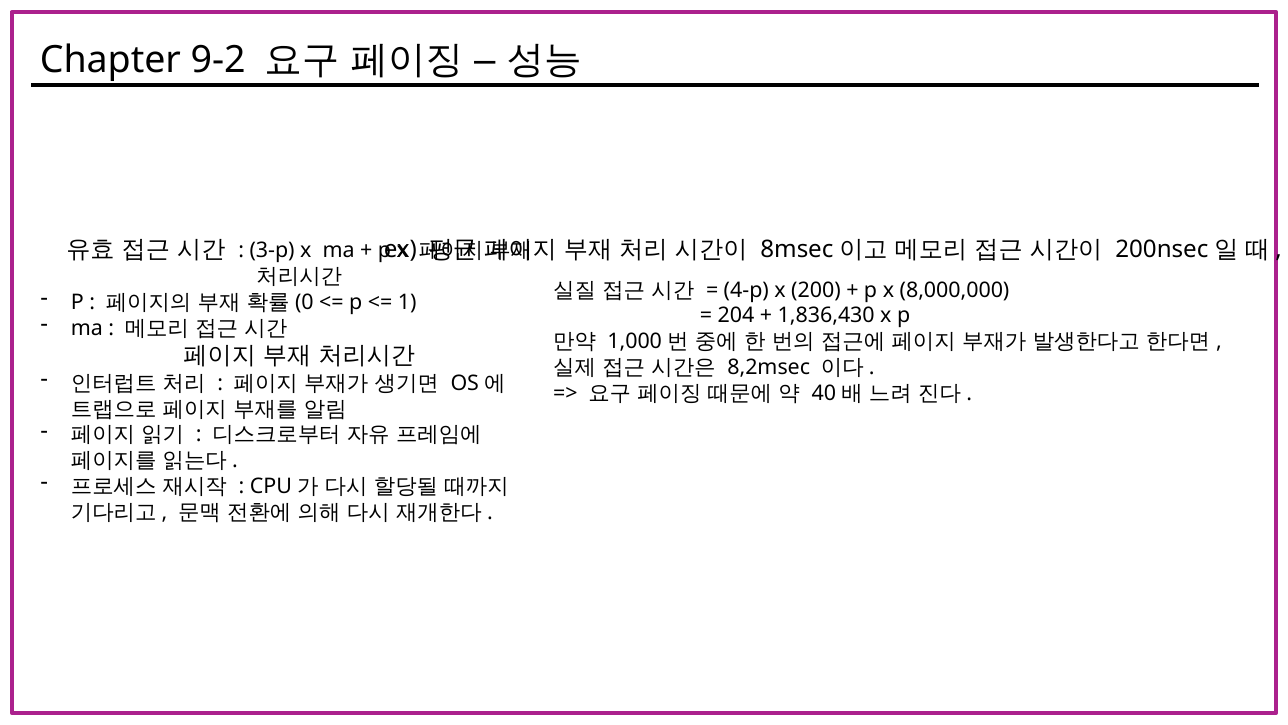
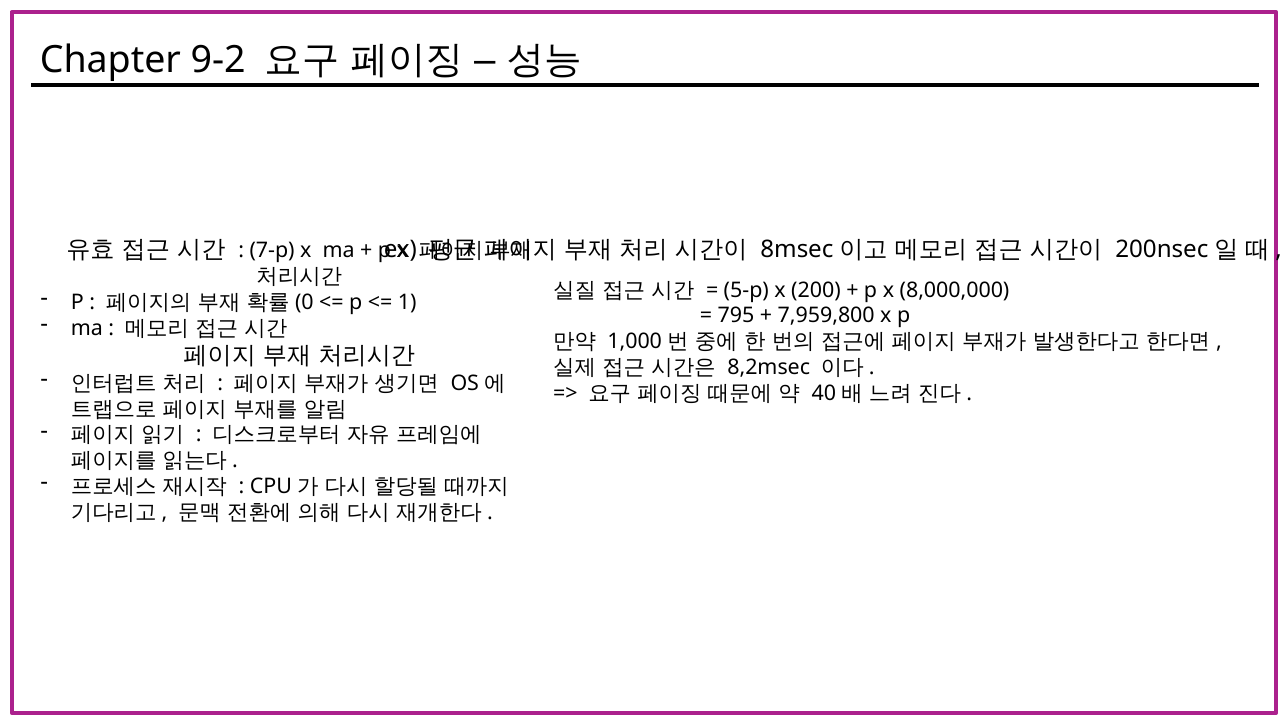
3-p: 3-p -> 7-p
4-p: 4-p -> 5-p
204: 204 -> 795
1,836,430: 1,836,430 -> 7,959,800
